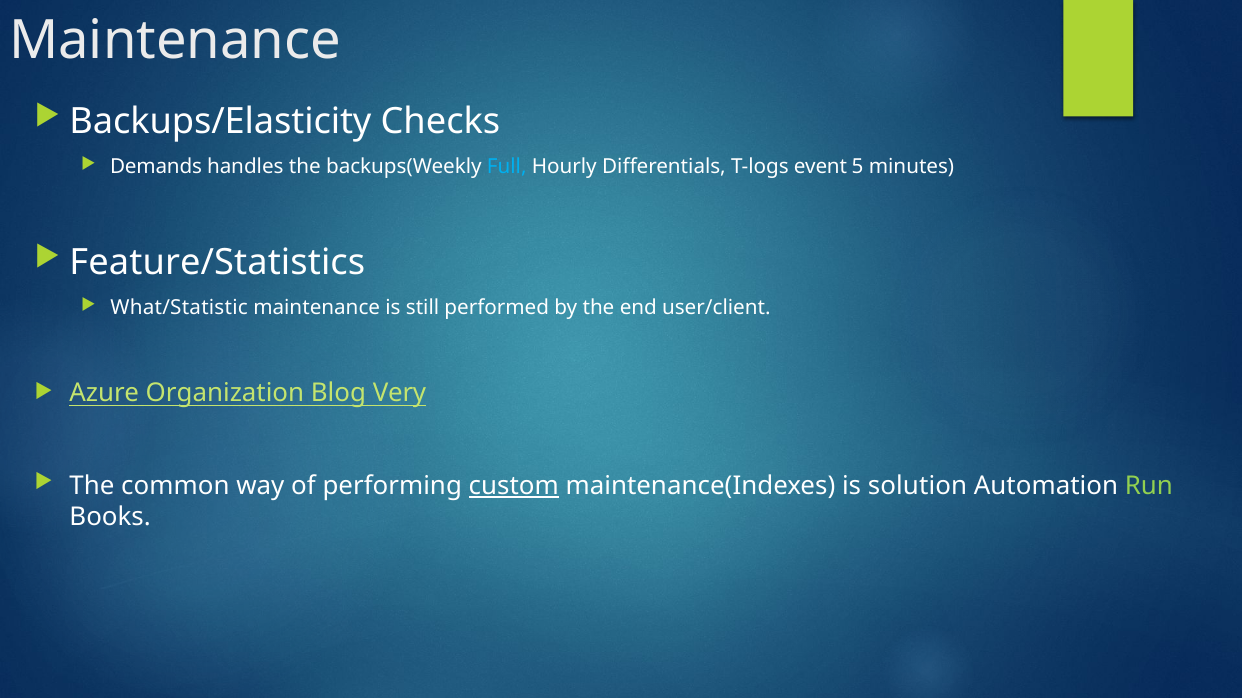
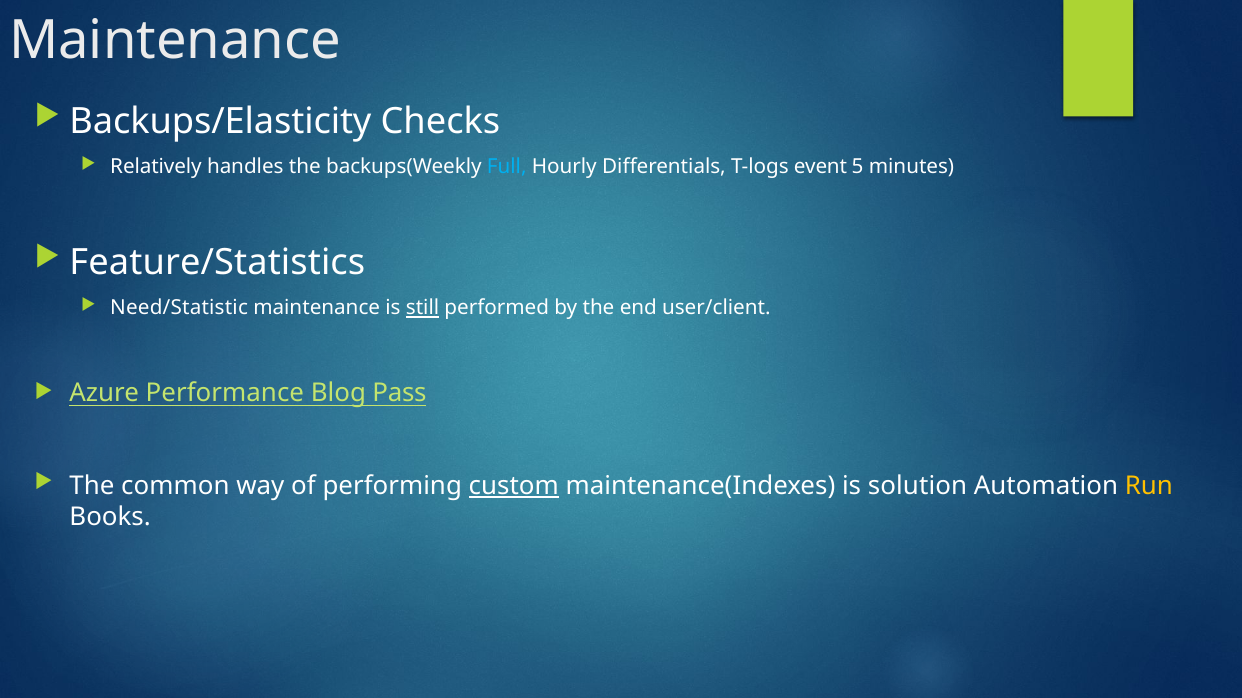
Demands: Demands -> Relatively
What/Statistic: What/Statistic -> Need/Statistic
still underline: none -> present
Organization: Organization -> Performance
Very: Very -> Pass
Run colour: light green -> yellow
